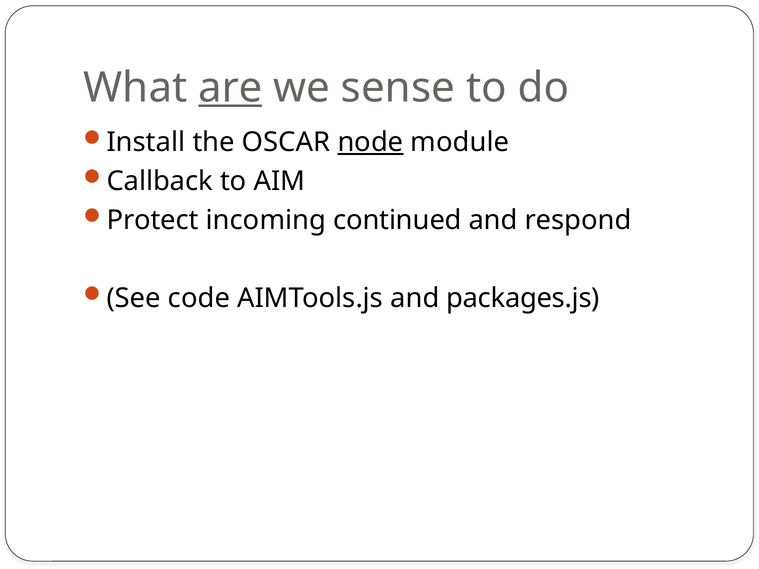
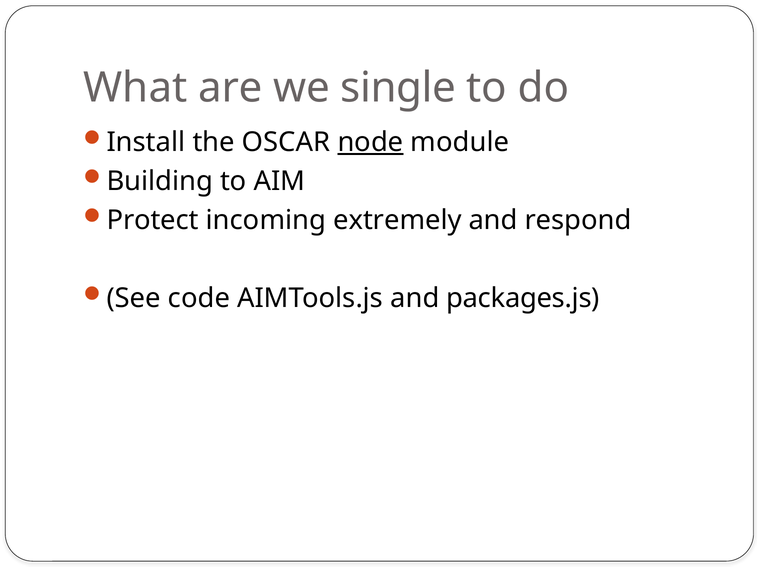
are underline: present -> none
sense: sense -> single
Callback: Callback -> Building
continued: continued -> extremely
